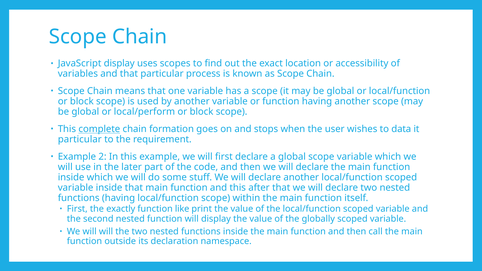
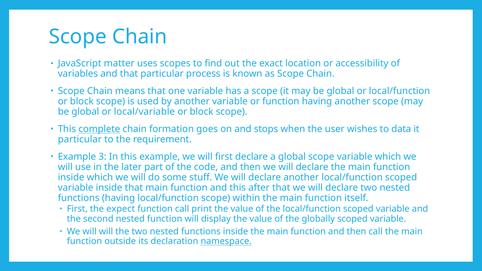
JavaScript display: display -> matter
local/perform: local/perform -> local/variable
2: 2 -> 3
exactly: exactly -> expect
function like: like -> call
namespace underline: none -> present
